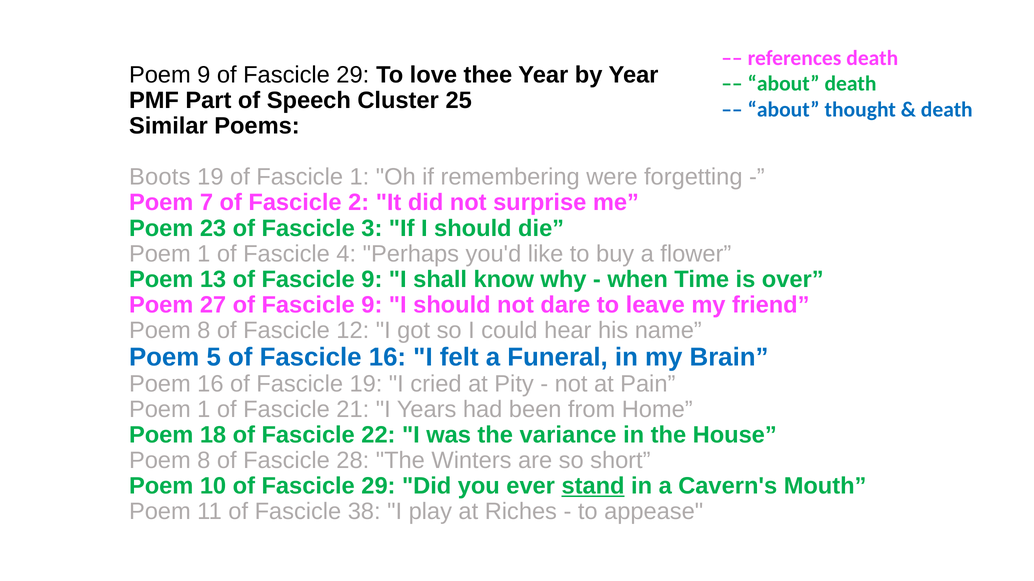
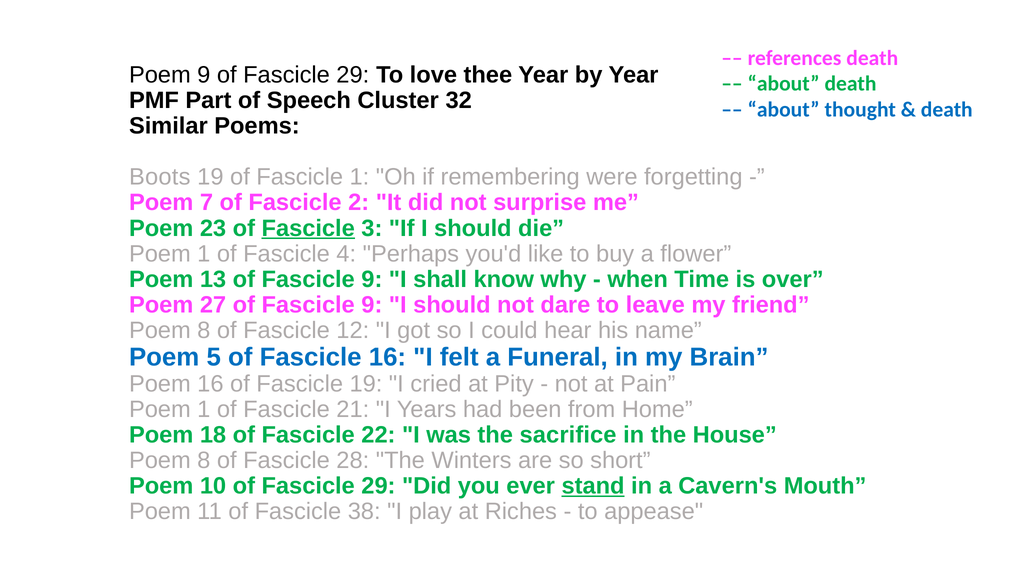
25: 25 -> 32
Fascicle at (308, 228) underline: none -> present
variance: variance -> sacrifice
